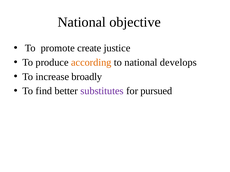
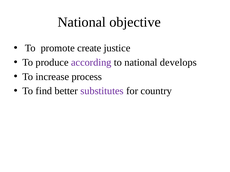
according colour: orange -> purple
broadly: broadly -> process
pursued: pursued -> country
